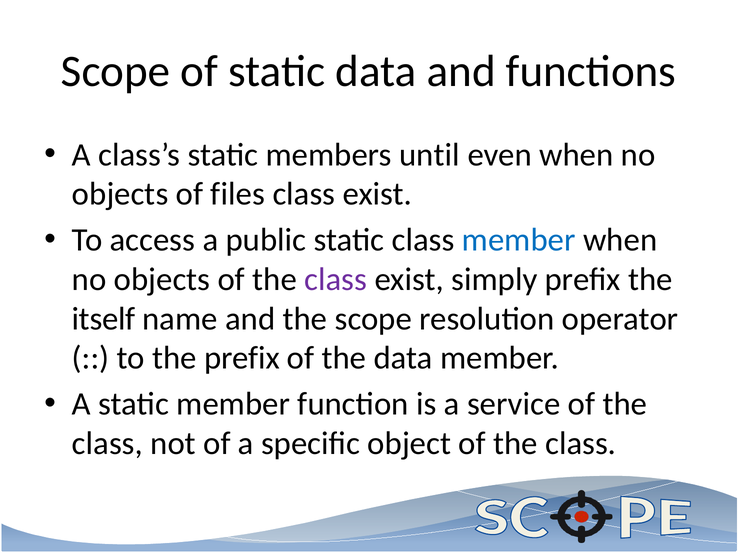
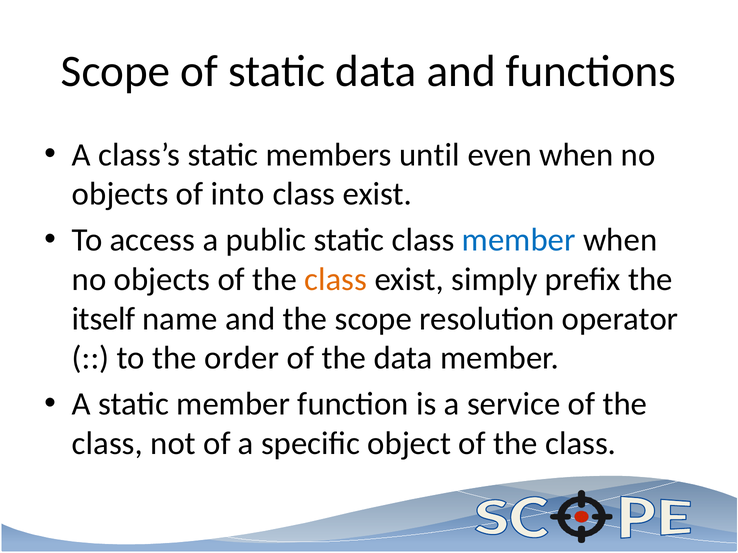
files: files -> into
class at (336, 280) colour: purple -> orange
the prefix: prefix -> order
